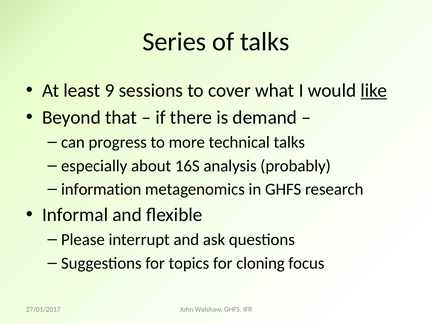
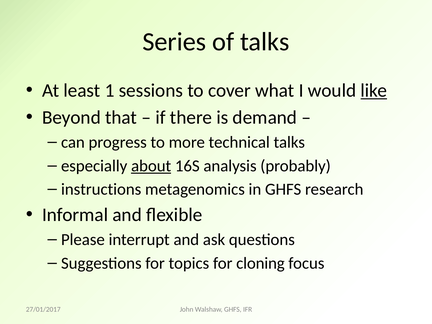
9: 9 -> 1
about underline: none -> present
information: information -> instructions
